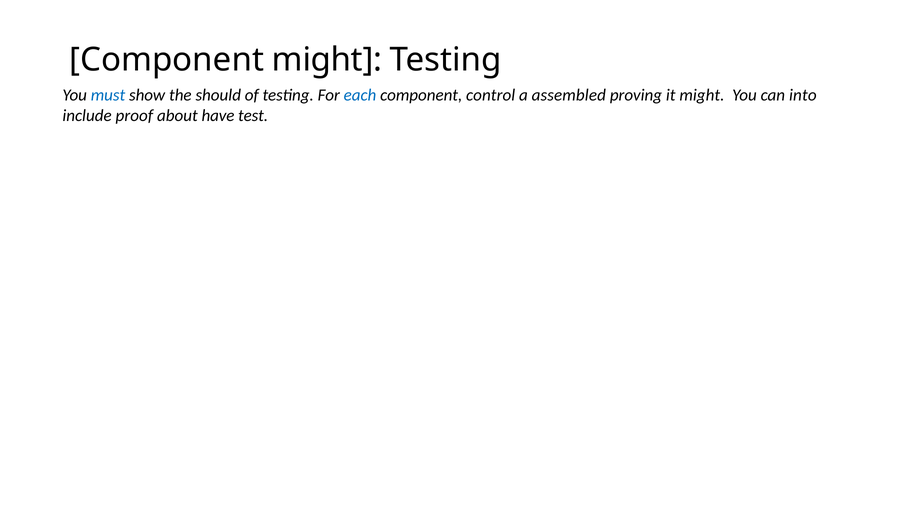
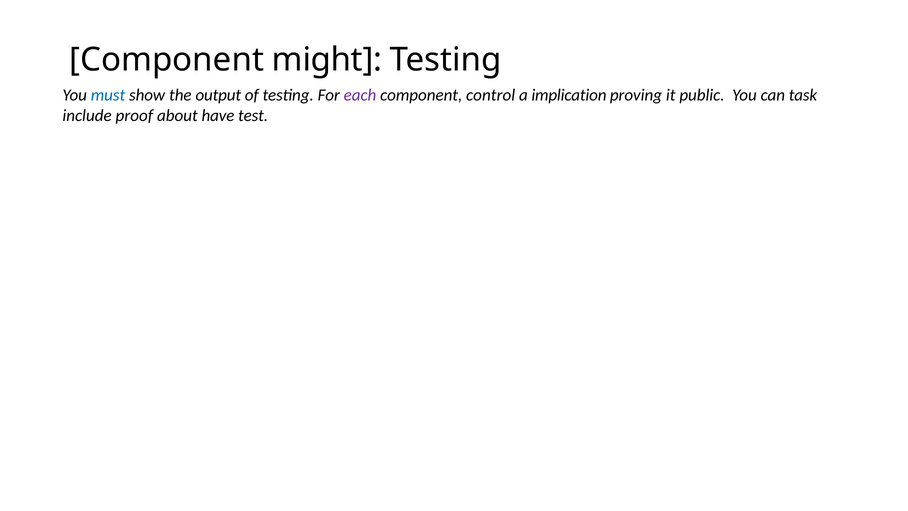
should: should -> output
each colour: blue -> purple
assembled: assembled -> implication
it might: might -> public
into: into -> task
